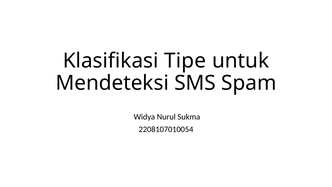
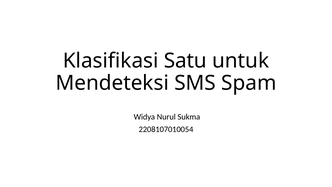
Tipe: Tipe -> Satu
